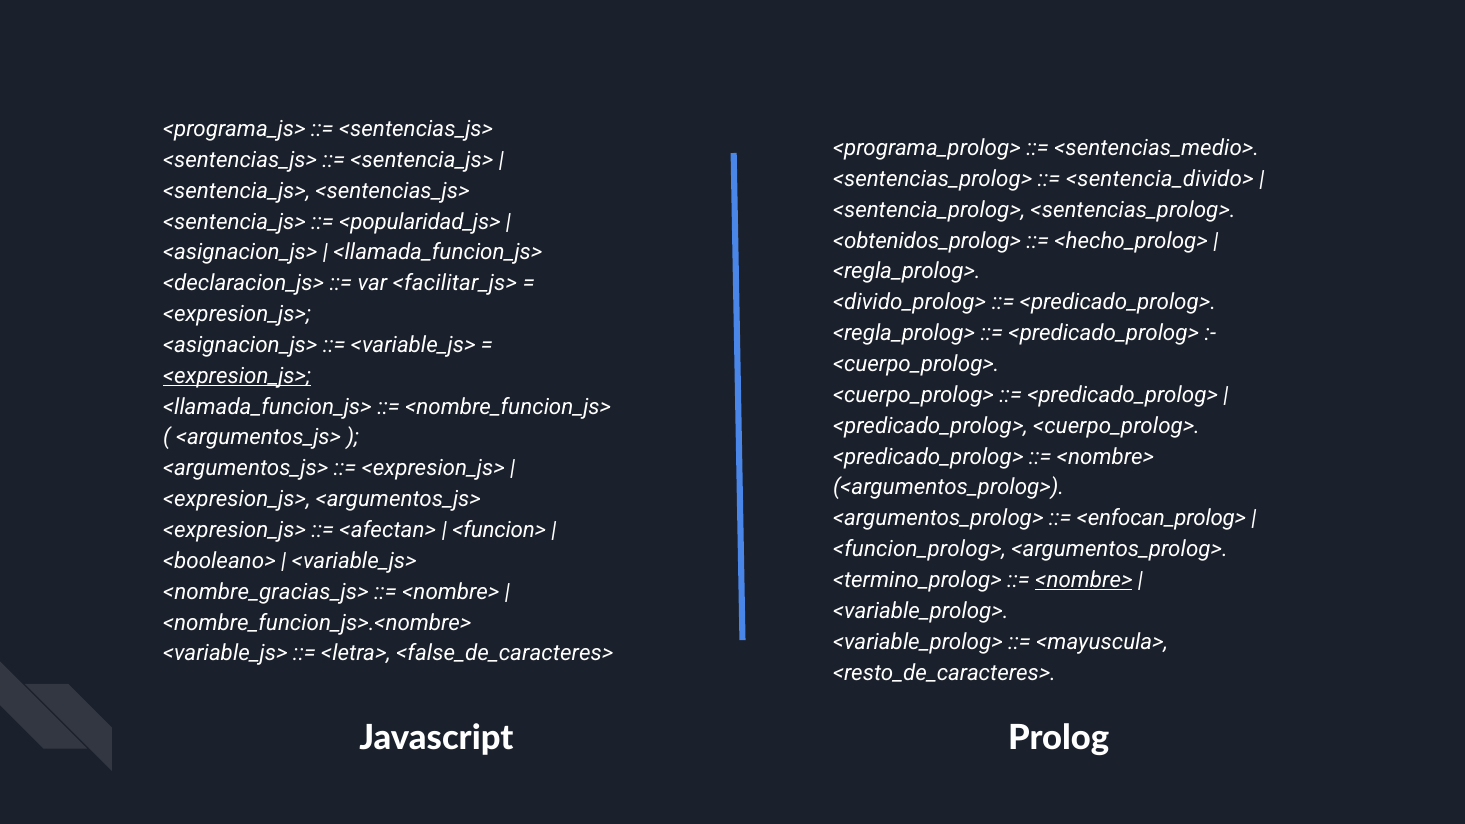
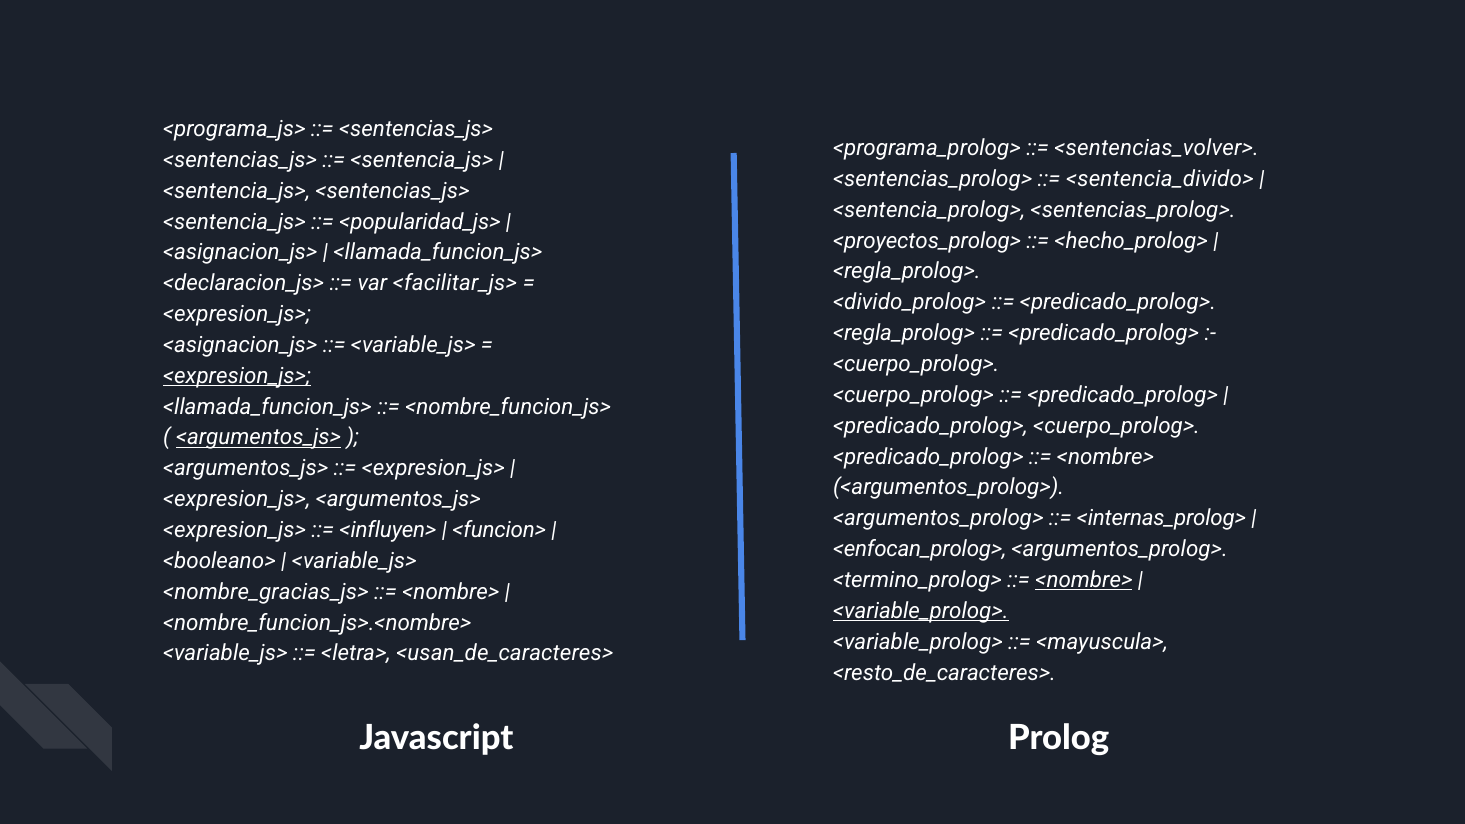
<sentencias_medio>: <sentencias_medio> -> <sentencias_volver>
<obtenidos_prolog>: <obtenidos_prolog> -> <proyectos_prolog>
<argumentos_js> at (259, 438) underline: none -> present
<enfocan_prolog>: <enfocan_prolog> -> <internas_prolog>
<afectan>: <afectan> -> <influyen>
<funcion_prolog>: <funcion_prolog> -> <enfocan_prolog>
<variable_prolog> at (921, 611) underline: none -> present
<false_de_caracteres>: <false_de_caracteres> -> <usan_de_caracteres>
